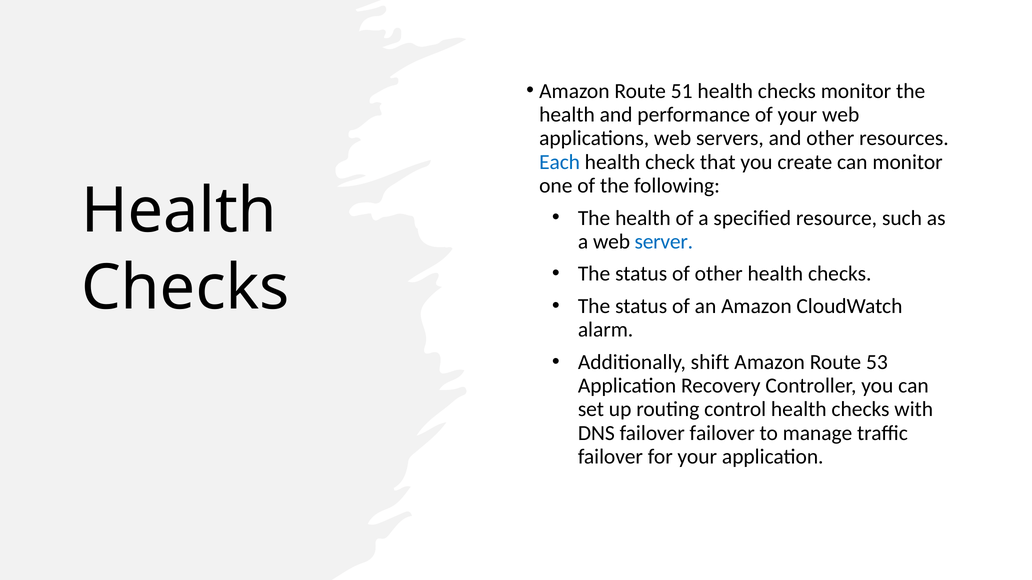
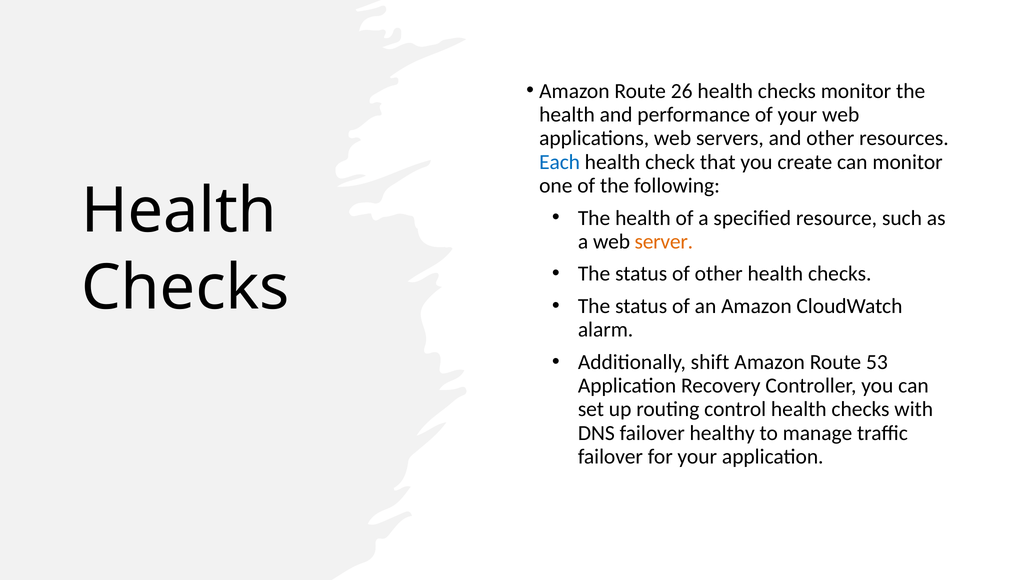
51: 51 -> 26
server colour: blue -> orange
failover failover: failover -> healthy
